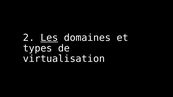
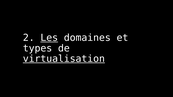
virtualisation underline: none -> present
